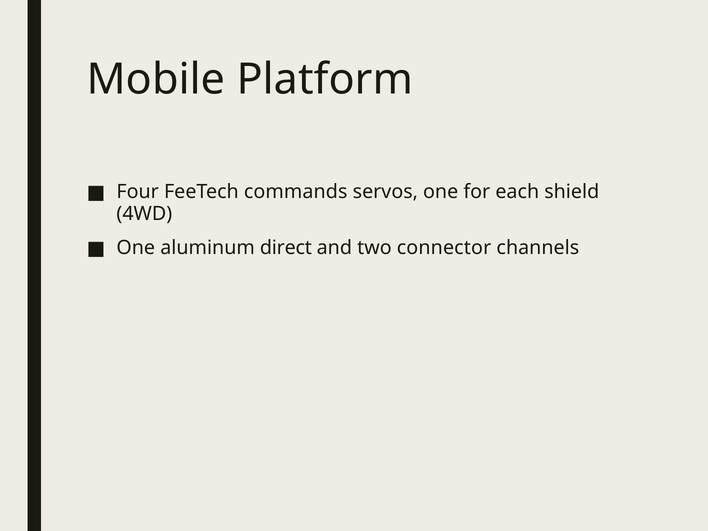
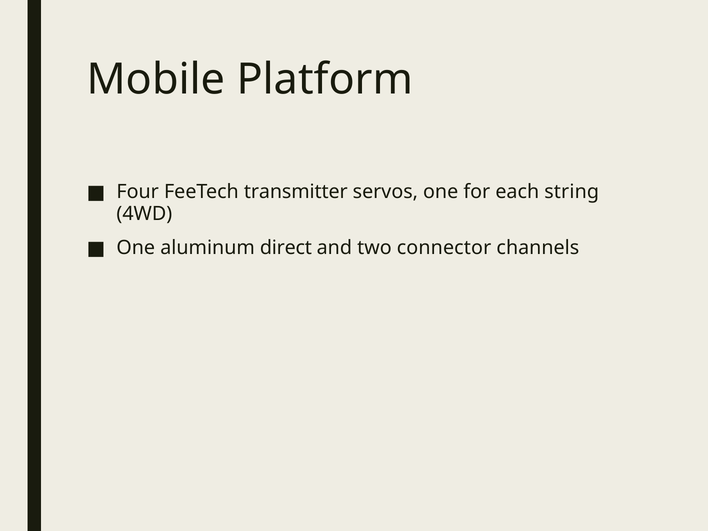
commands: commands -> transmitter
shield: shield -> string
